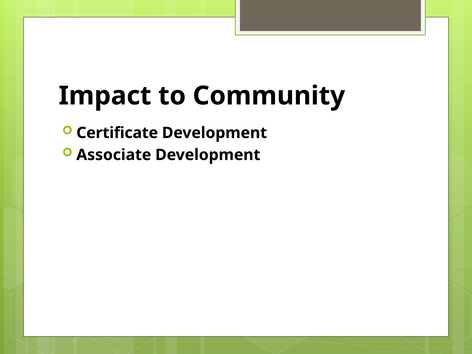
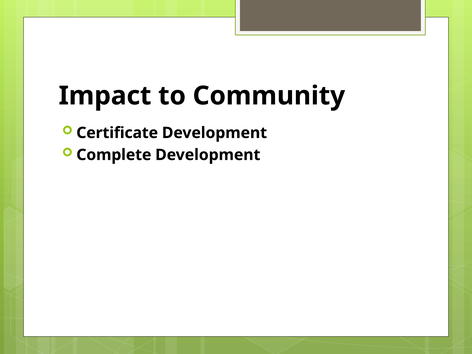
Associate: Associate -> Complete
